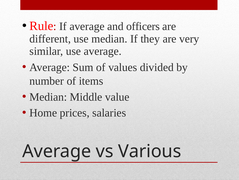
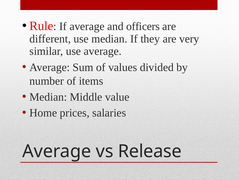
Various: Various -> Release
